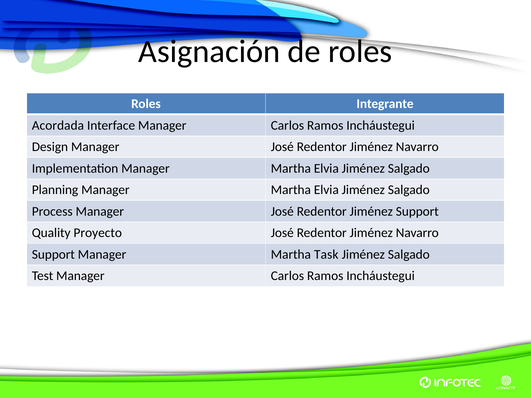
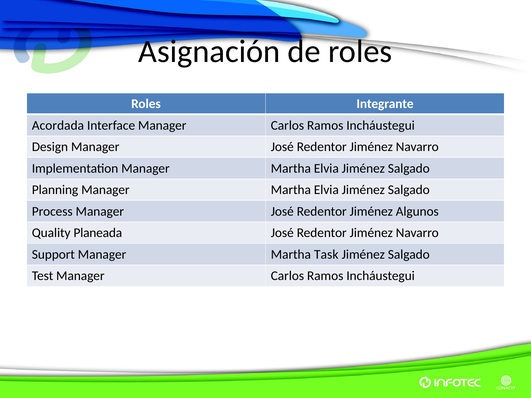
Jiménez Support: Support -> Algunos
Proyecto: Proyecto -> Planeada
